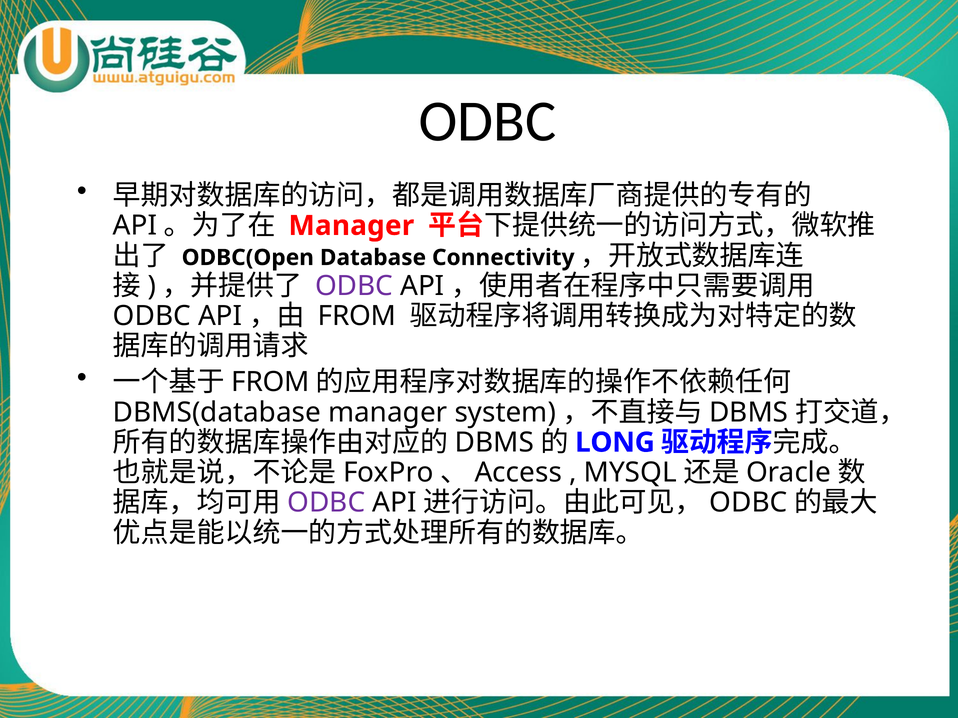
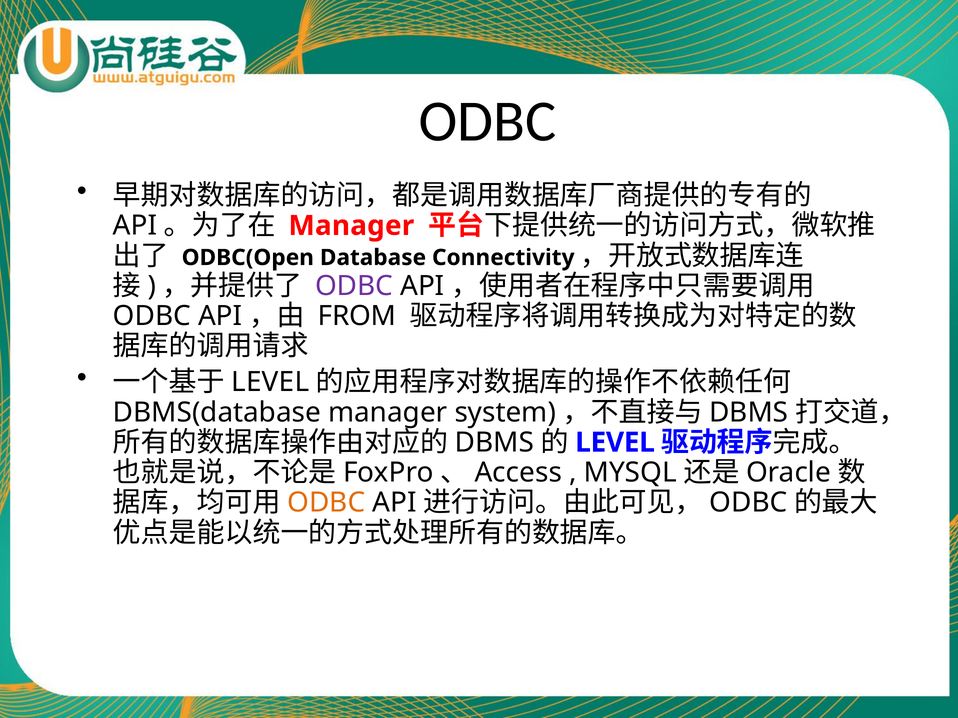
FROM at (270, 382): FROM -> LEVEL
LONG at (615, 443): LONG -> LEVEL
ODBC at (326, 503) colour: purple -> orange
